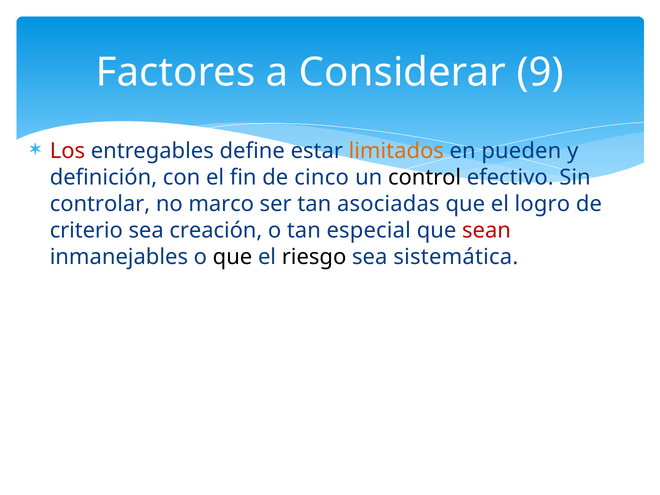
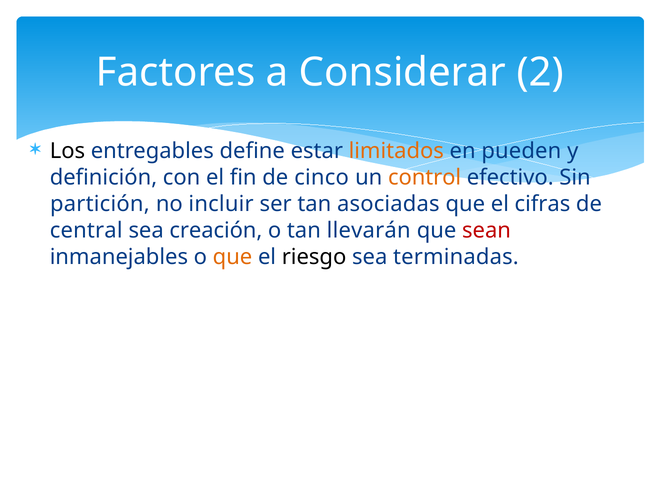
9: 9 -> 2
Los colour: red -> black
control colour: black -> orange
controlar: controlar -> partición
marco: marco -> incluir
logro: logro -> cifras
criterio: criterio -> central
especial: especial -> llevarán
que at (233, 257) colour: black -> orange
sistemática: sistemática -> terminadas
